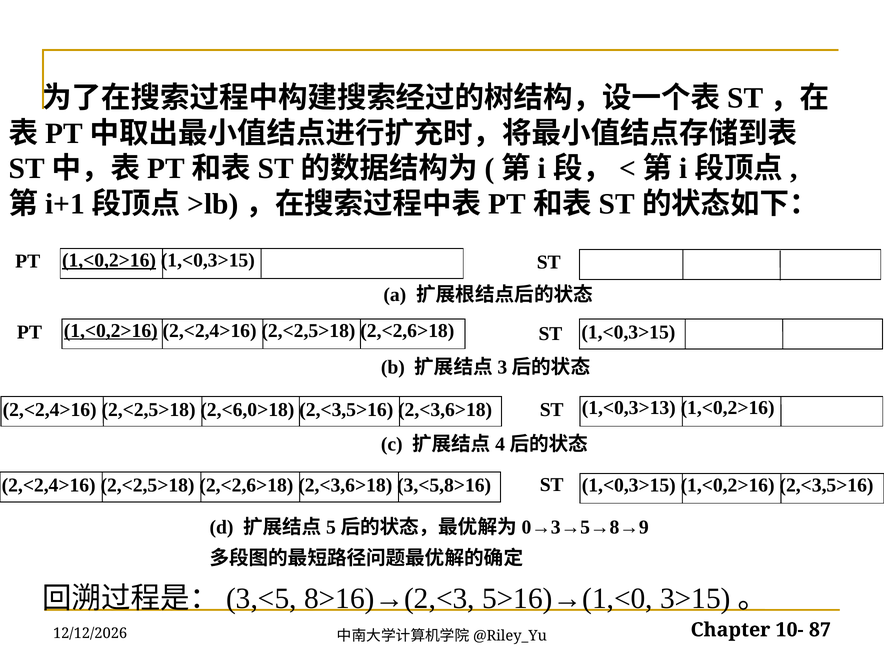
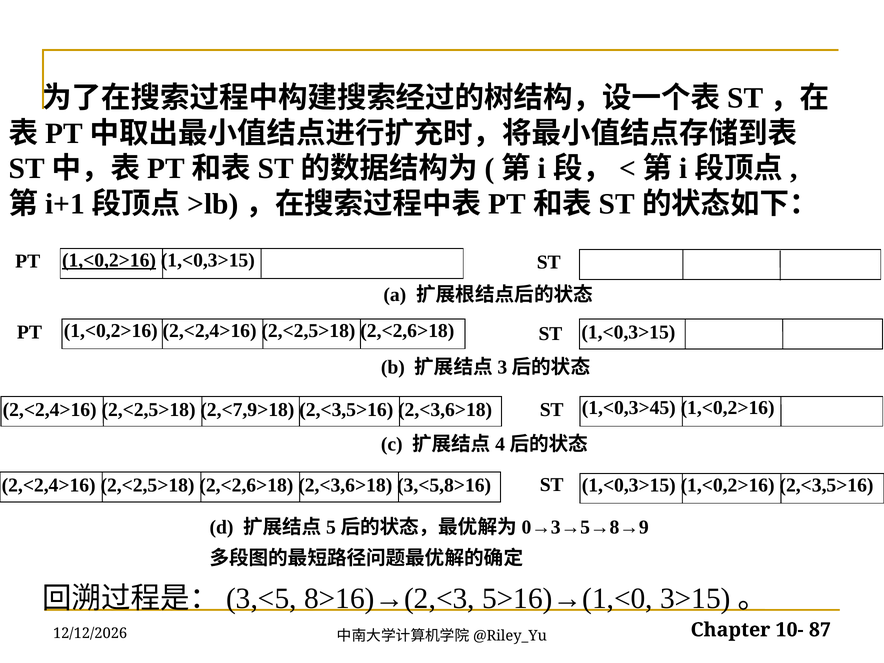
1,<0,2>16 at (111, 331) underline: present -> none
2,<6,0>18: 2,<6,0>18 -> 2,<7,9>18
1,<0,3>13: 1,<0,3>13 -> 1,<0,3>45
